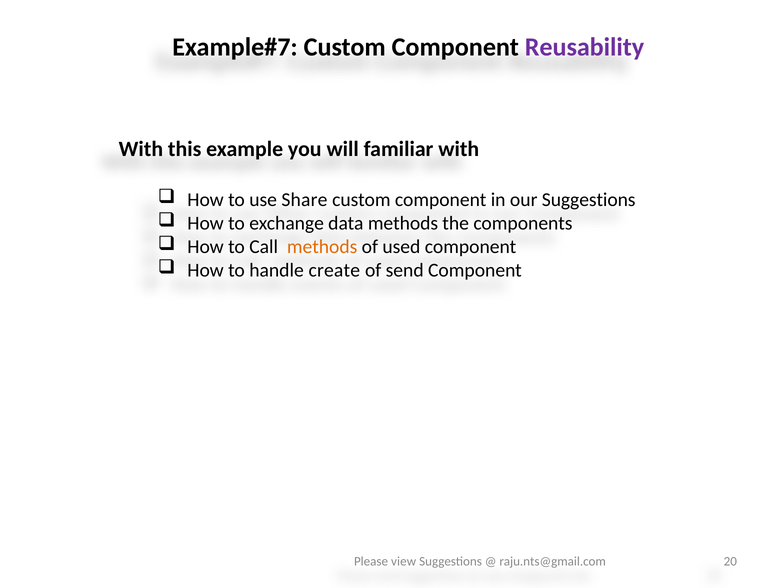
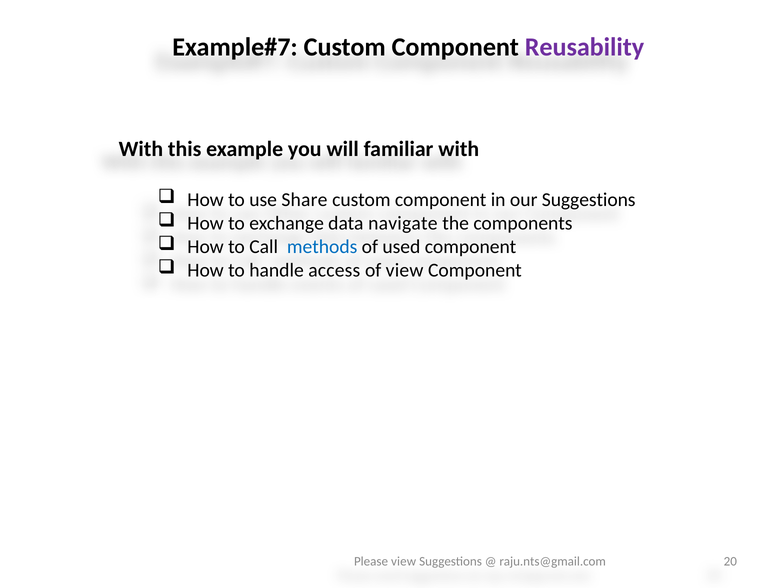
data methods: methods -> navigate
methods at (322, 247) colour: orange -> blue
create: create -> access
of send: send -> view
